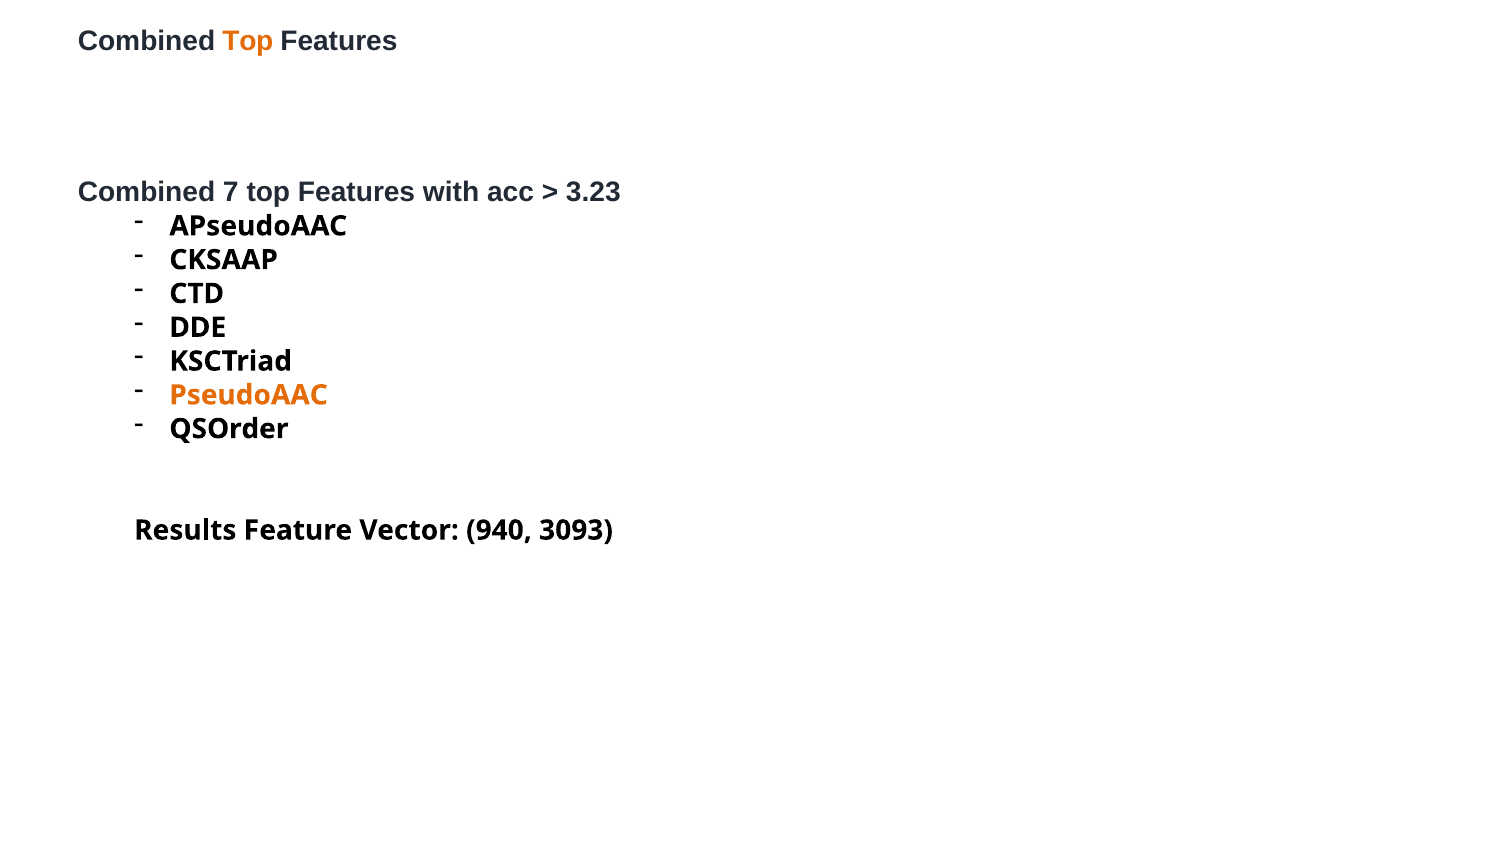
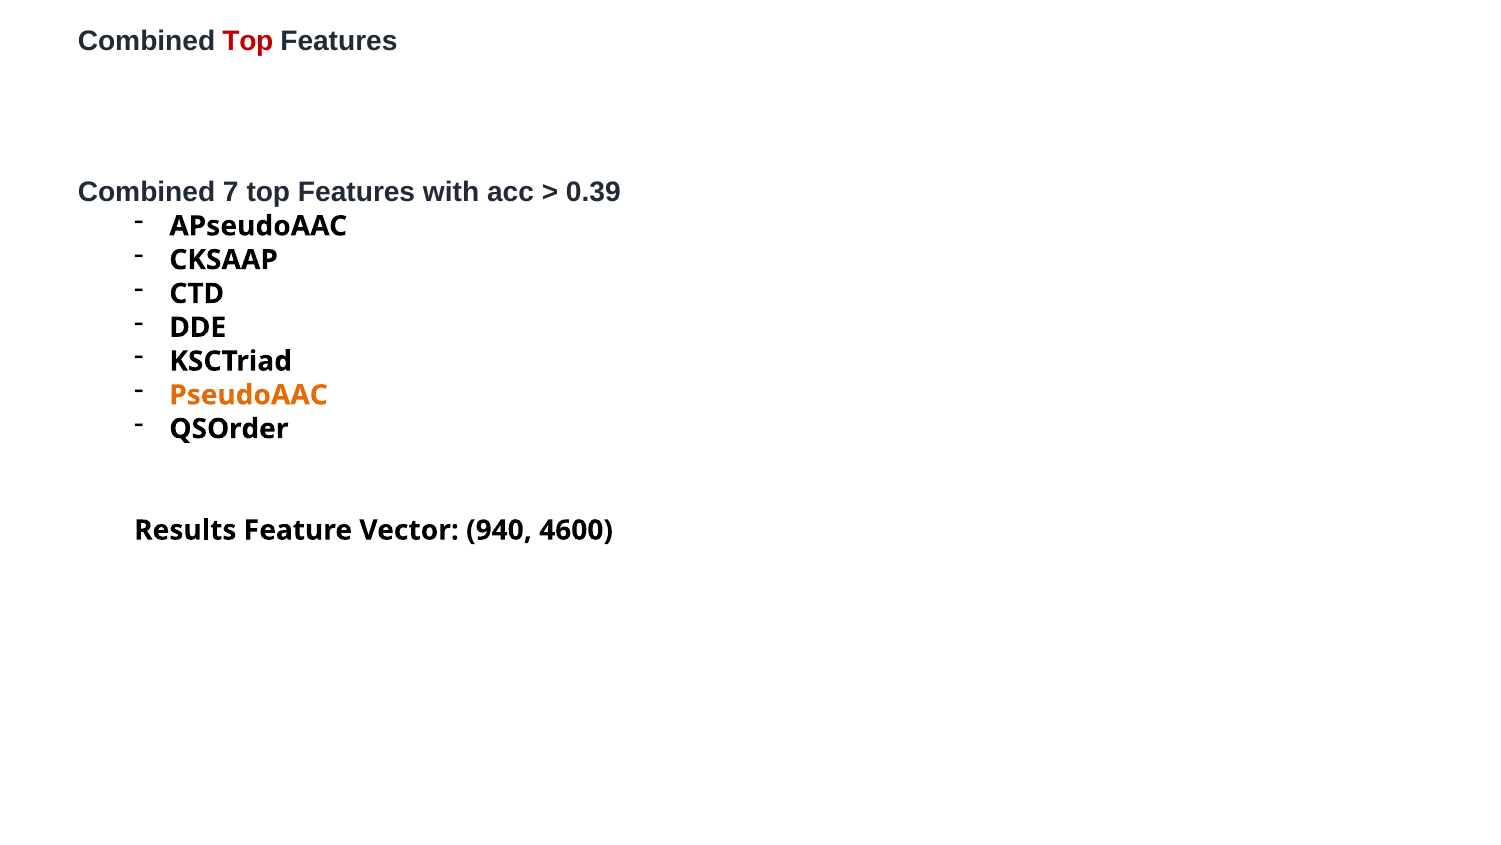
Top at (248, 41) colour: orange -> red
3.23: 3.23 -> 0.39
3093: 3093 -> 4600
